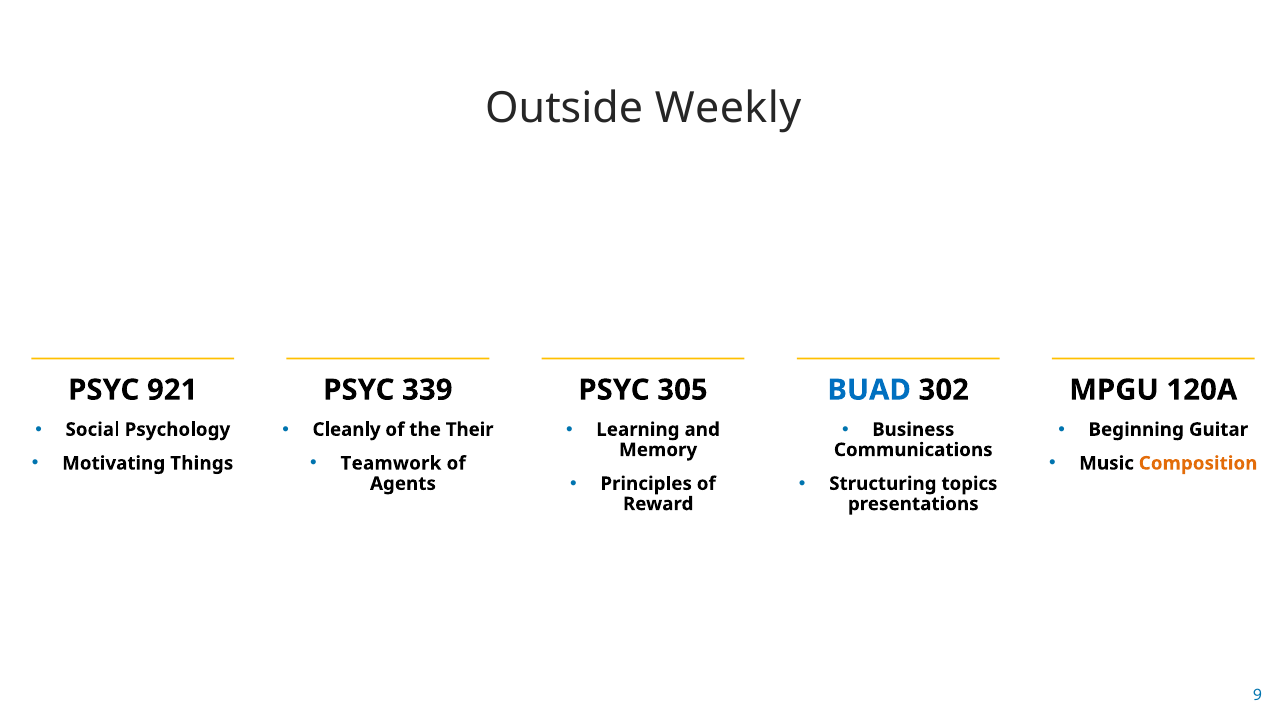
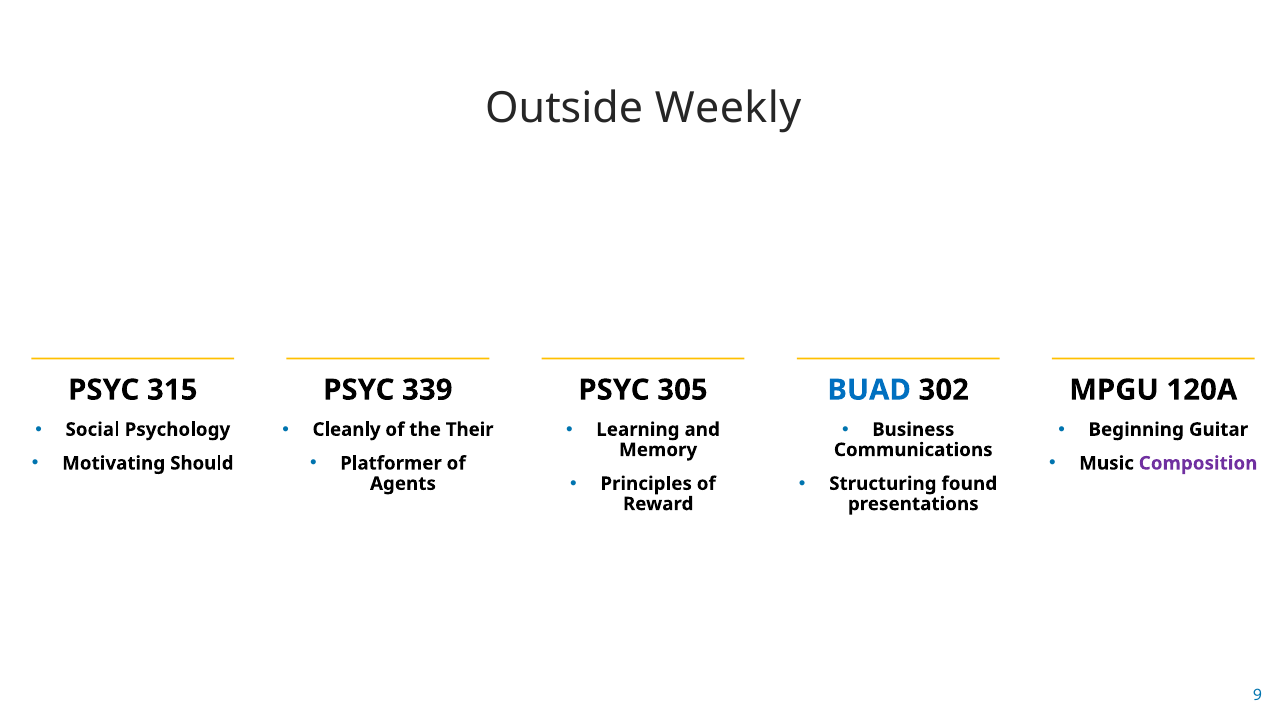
921: 921 -> 315
Things: Things -> Should
Teamwork: Teamwork -> Platformer
Composition colour: orange -> purple
topics: topics -> found
